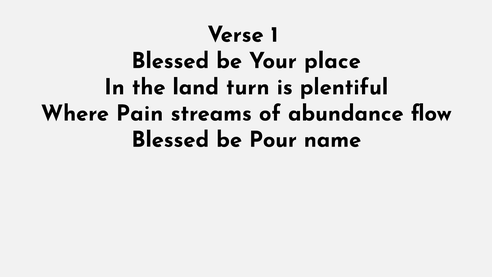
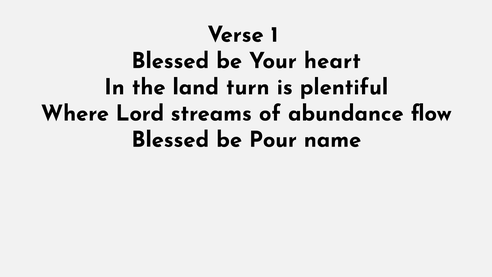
place: place -> heart
Pain: Pain -> Lord
